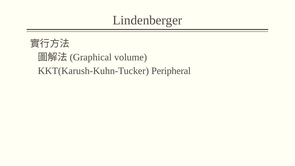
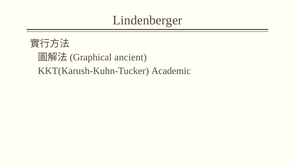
volume: volume -> ancient
Peripheral: Peripheral -> Academic
